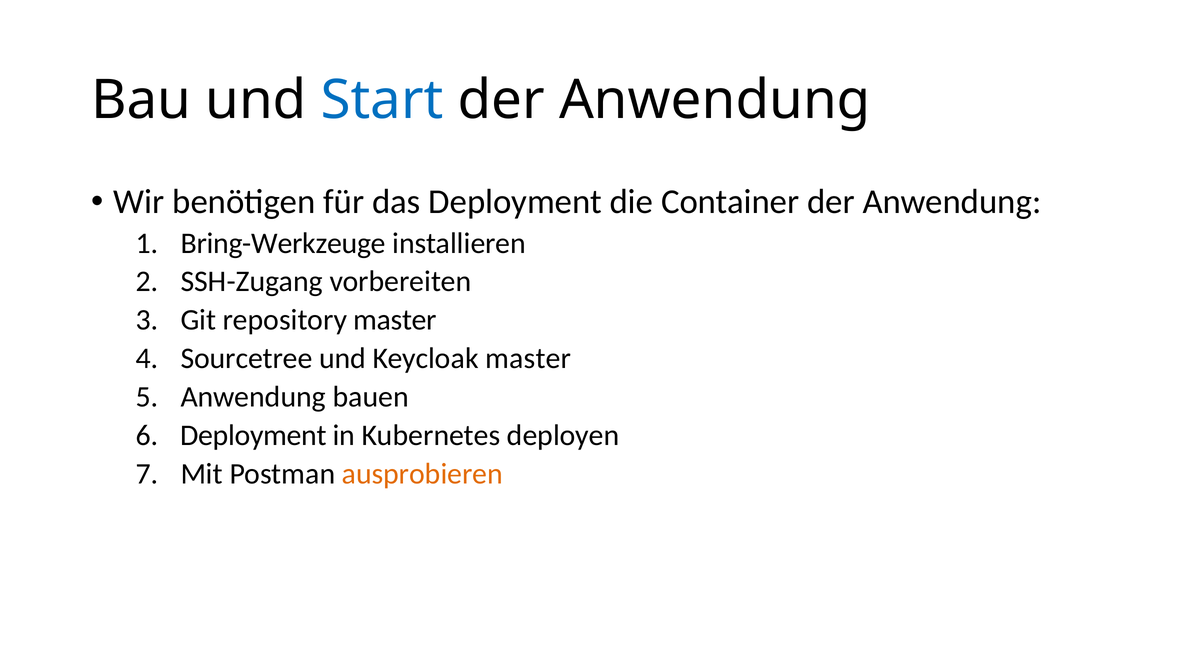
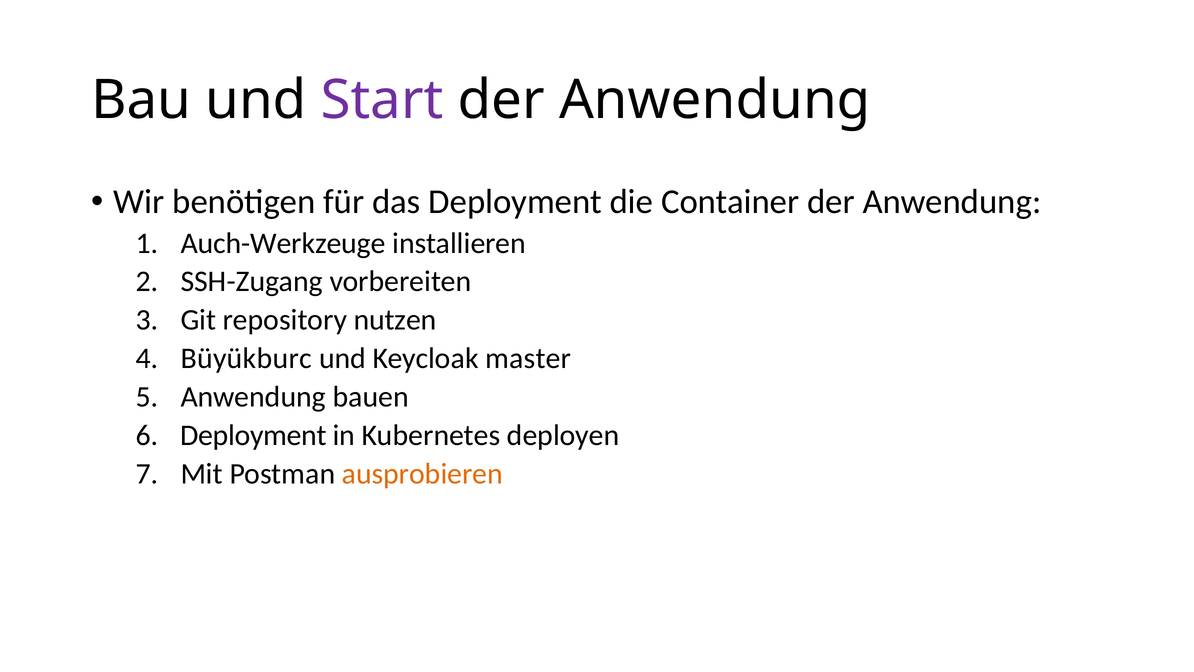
Start colour: blue -> purple
Bring-Werkzeuge: Bring-Werkzeuge -> Auch-Werkzeuge
repository master: master -> nutzen
Sourcetree: Sourcetree -> Büyükburc
